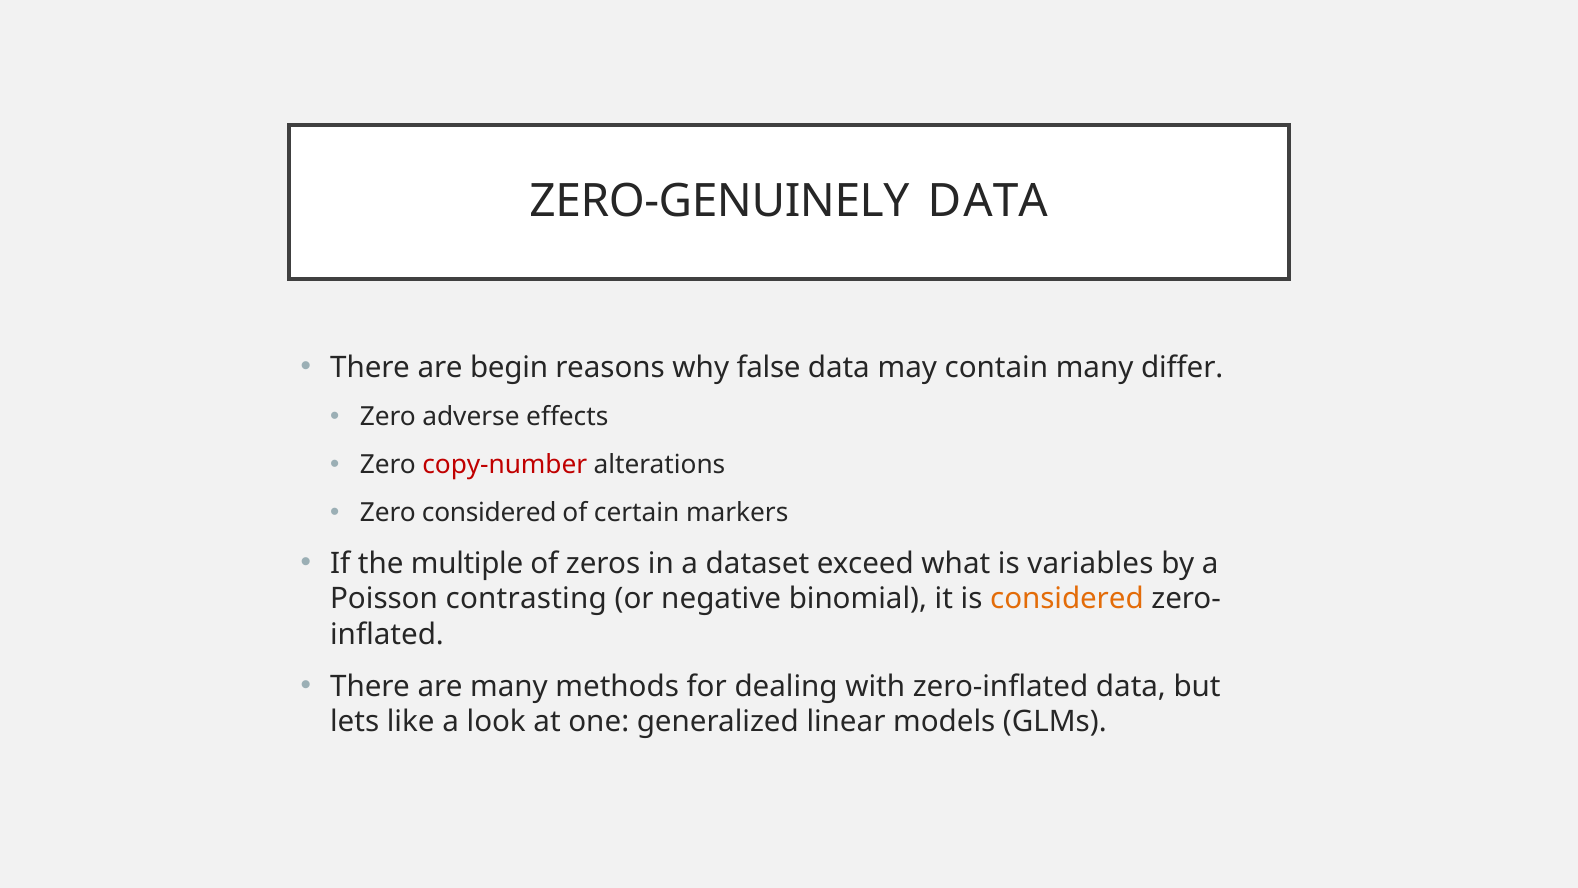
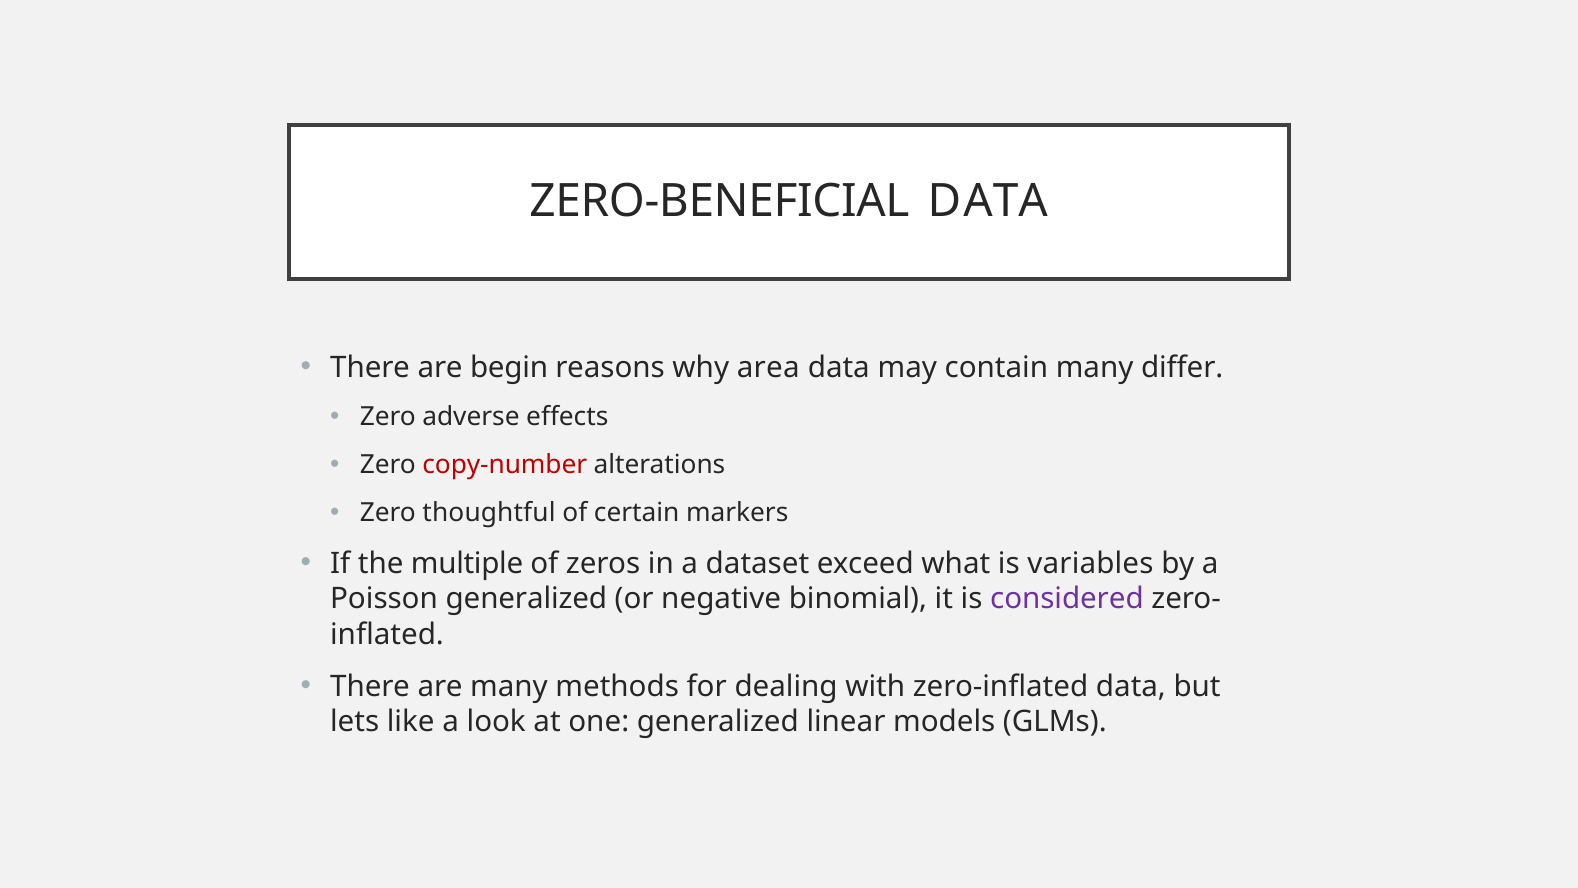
ZERO-GENUINELY: ZERO-GENUINELY -> ZERO-BENEFICIAL
false: false -> area
Zero considered: considered -> thoughtful
Poisson contrasting: contrasting -> generalized
considered at (1067, 599) colour: orange -> purple
